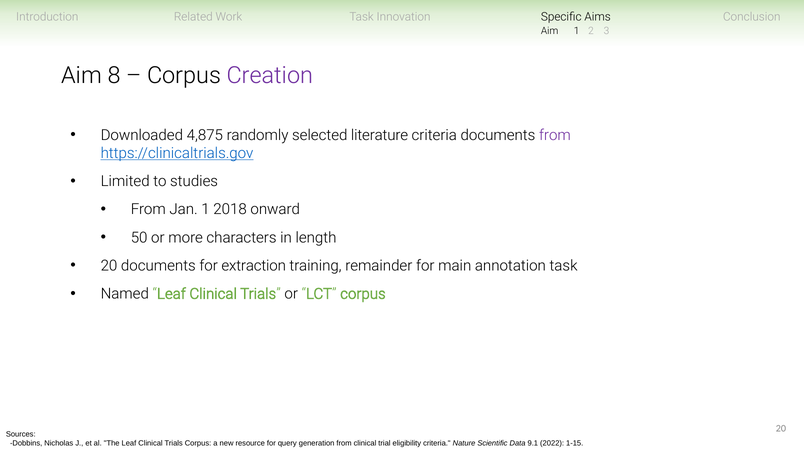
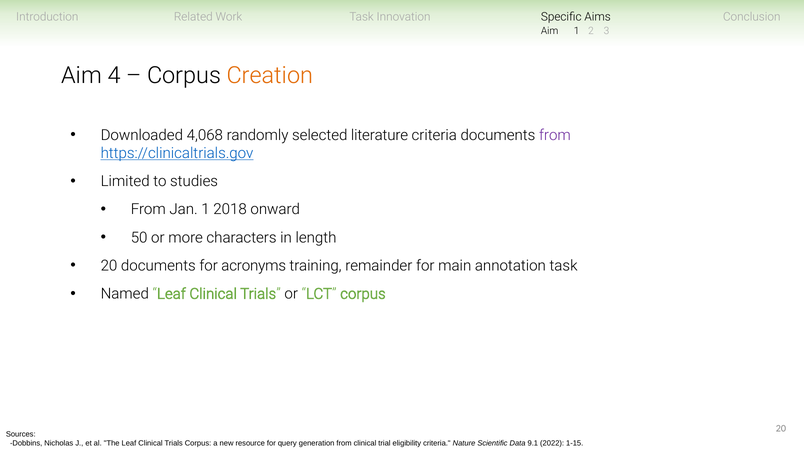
8: 8 -> 4
Creation colour: purple -> orange
4,875: 4,875 -> 4,068
extraction: extraction -> acronyms
